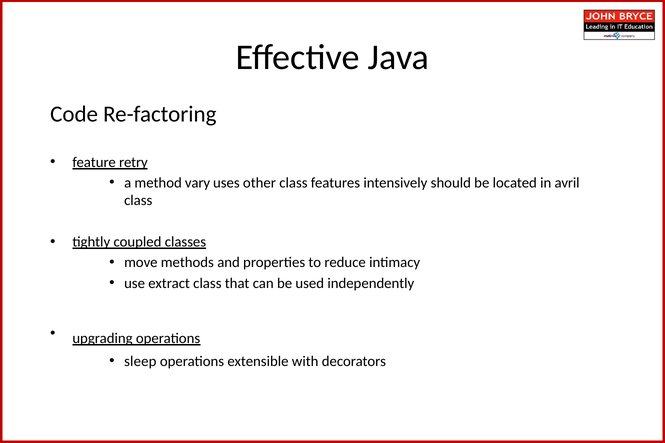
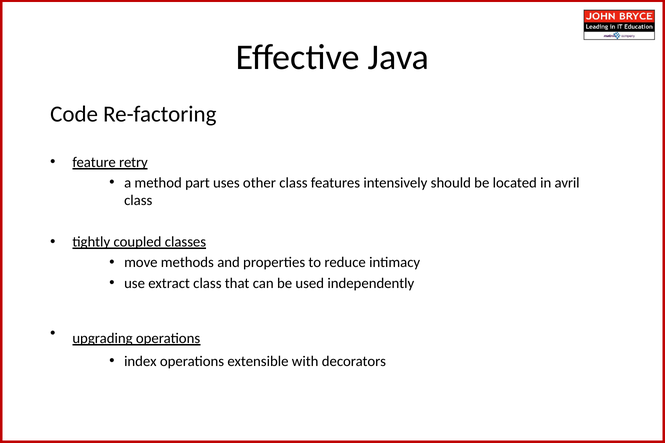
vary: vary -> part
sleep: sleep -> index
